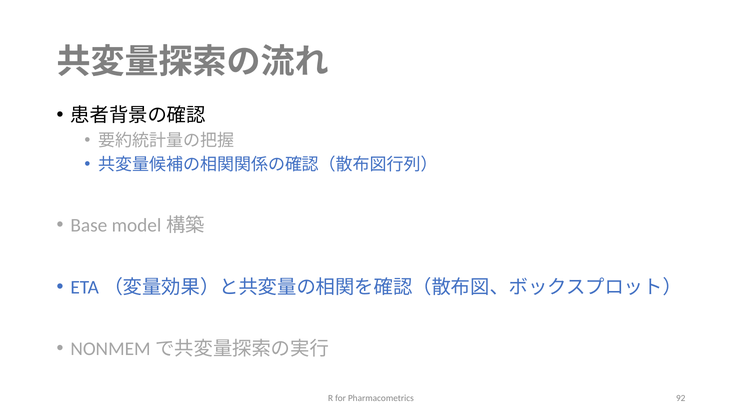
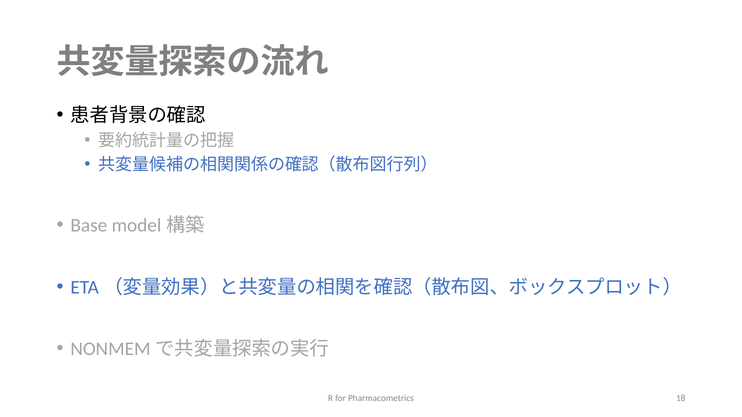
92: 92 -> 18
